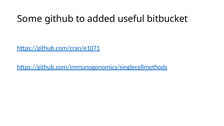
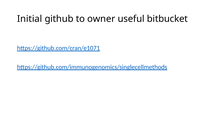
Some: Some -> Initial
added: added -> owner
